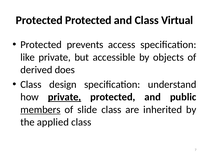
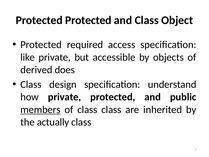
Virtual: Virtual -> Object
prevents: prevents -> required
private at (65, 97) underline: present -> none
of slide: slide -> class
applied: applied -> actually
